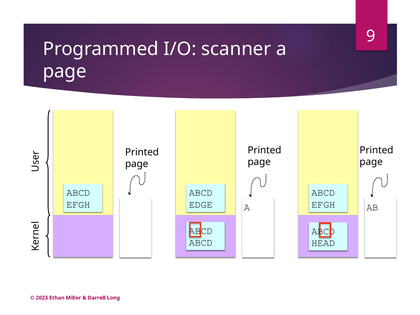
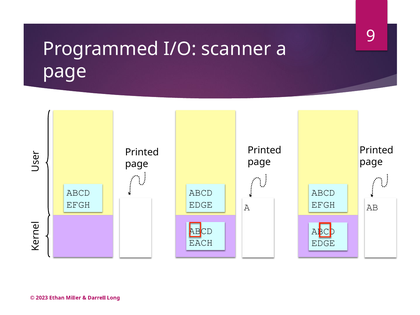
ABCD at (201, 243): ABCD -> EACH
HEAD at (323, 243): HEAD -> EDGE
